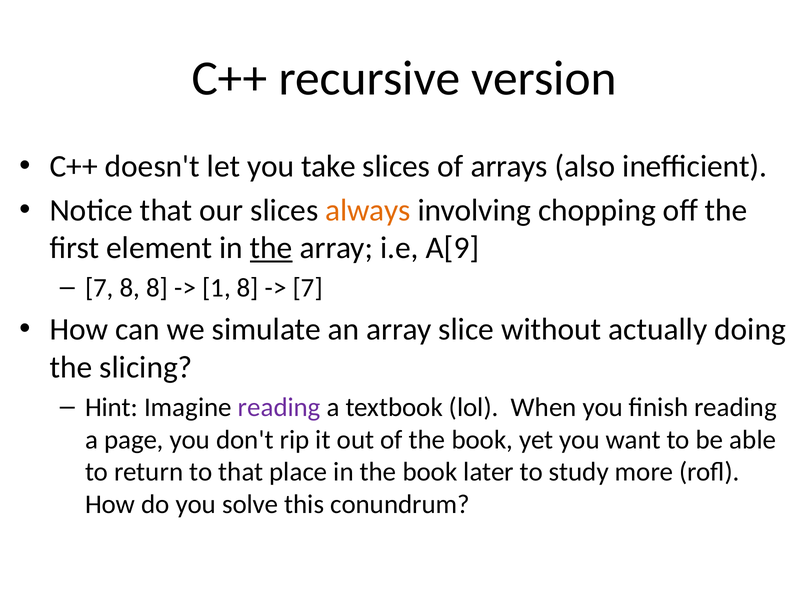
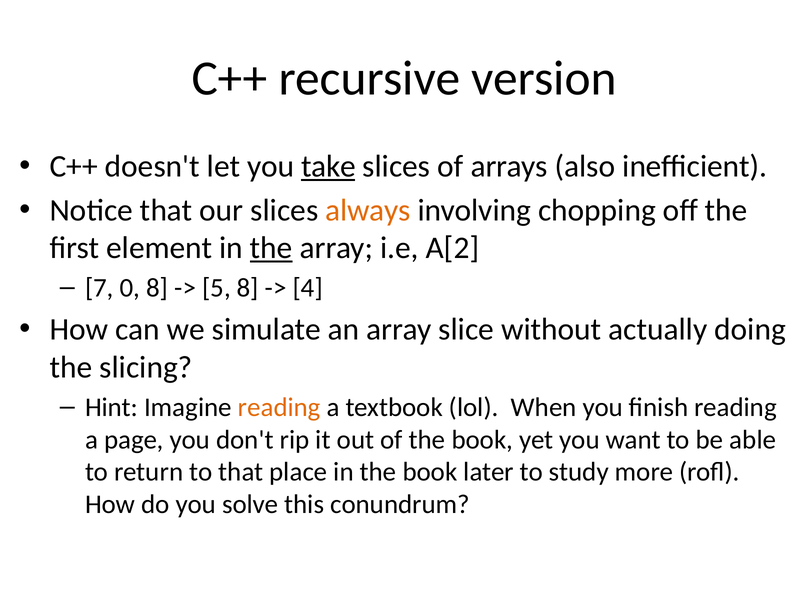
take underline: none -> present
A[9: A[9 -> A[2
7 8: 8 -> 0
1: 1 -> 5
7 at (308, 288): 7 -> 4
reading at (279, 408) colour: purple -> orange
